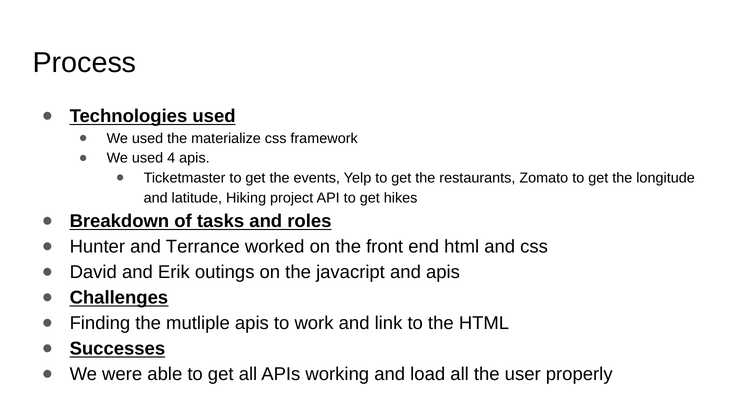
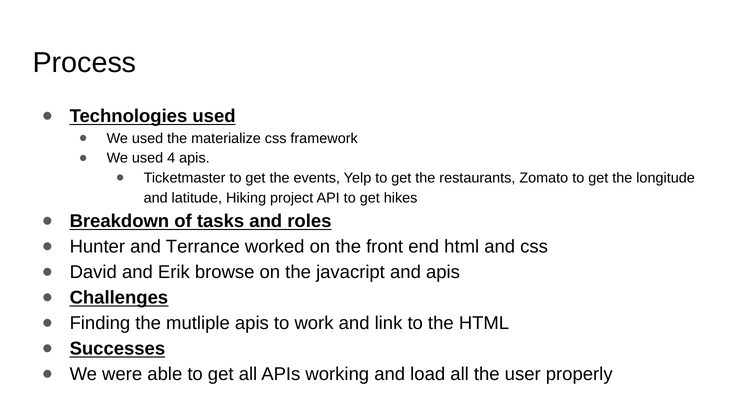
outings: outings -> browse
